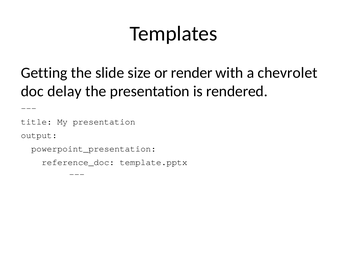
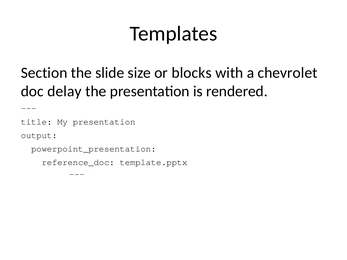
Getting: Getting -> Section
render: render -> blocks
